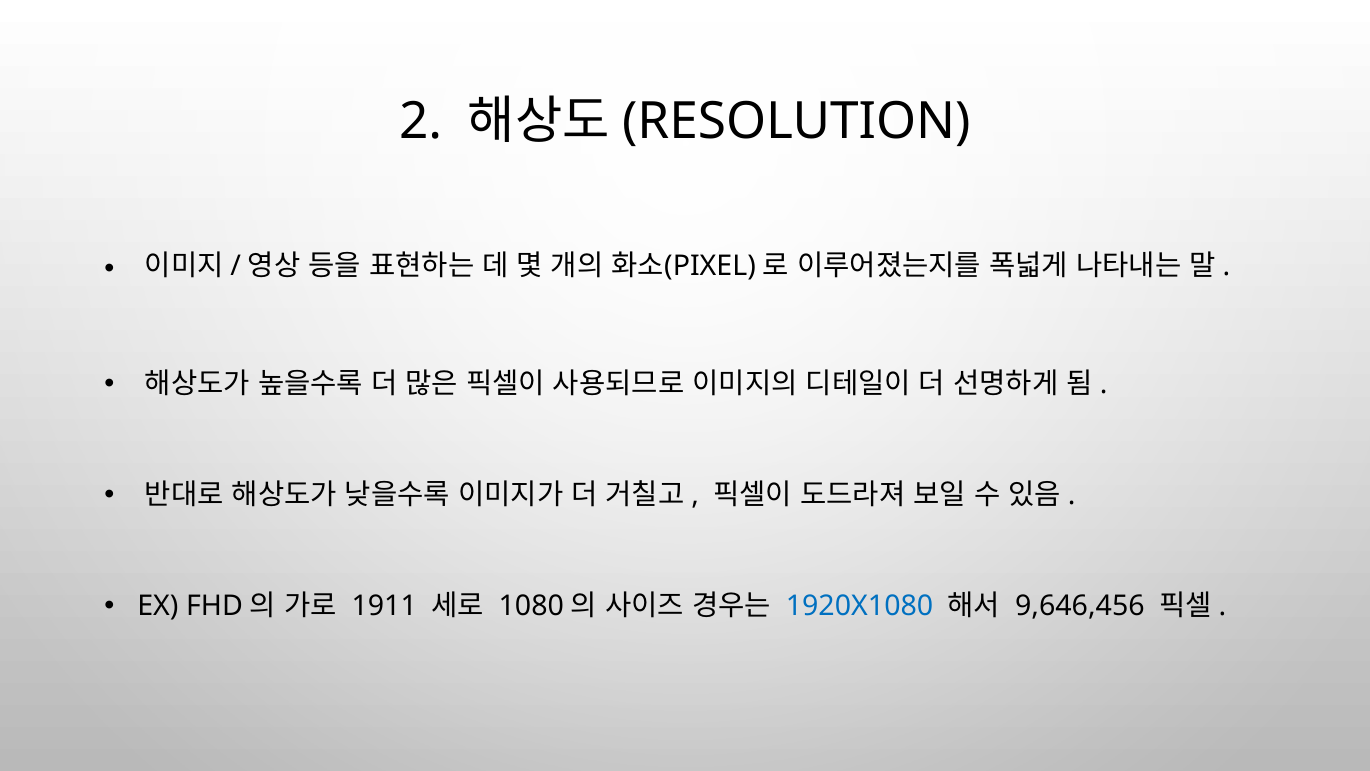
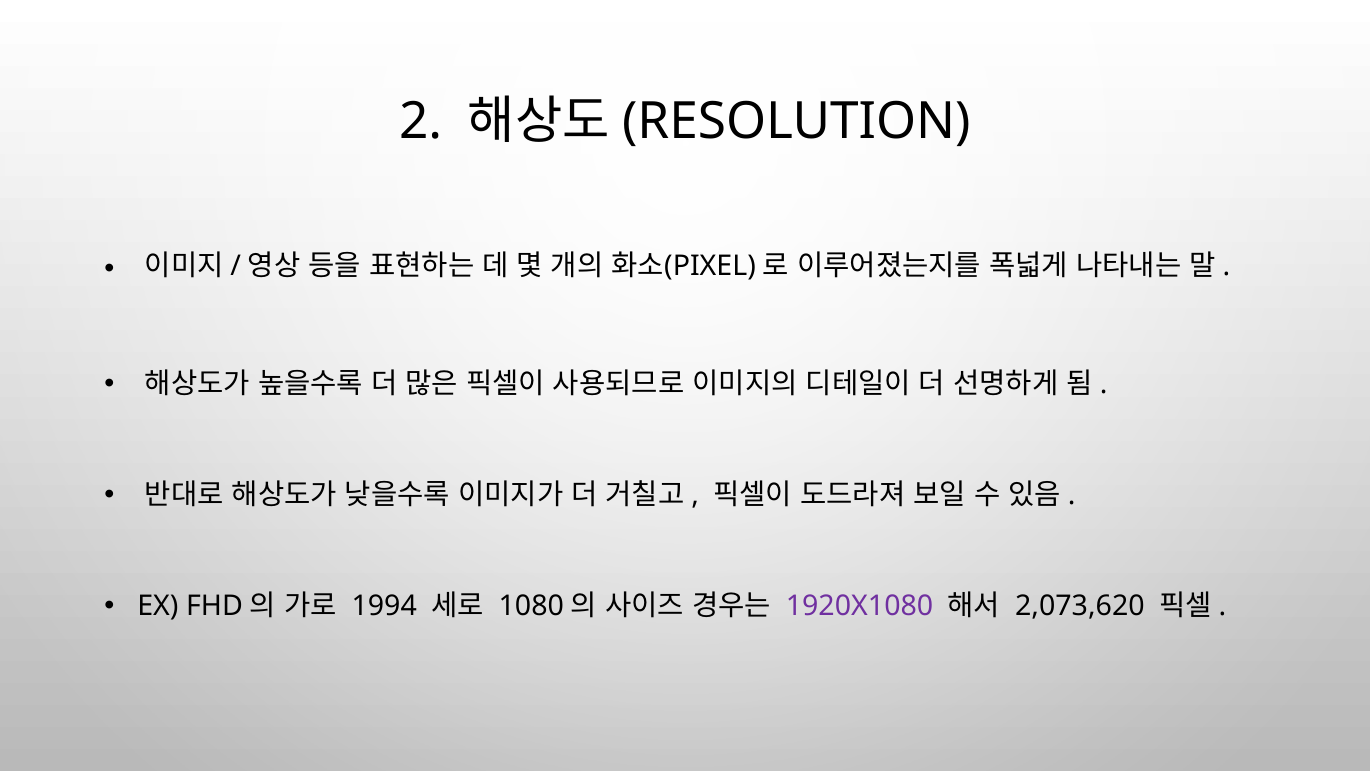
1911: 1911 -> 1994
1920X1080 colour: blue -> purple
9,646,456: 9,646,456 -> 2,073,620
